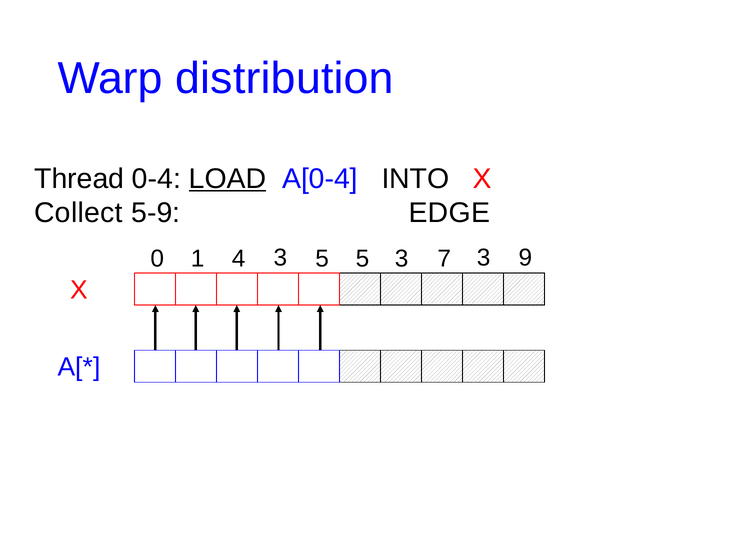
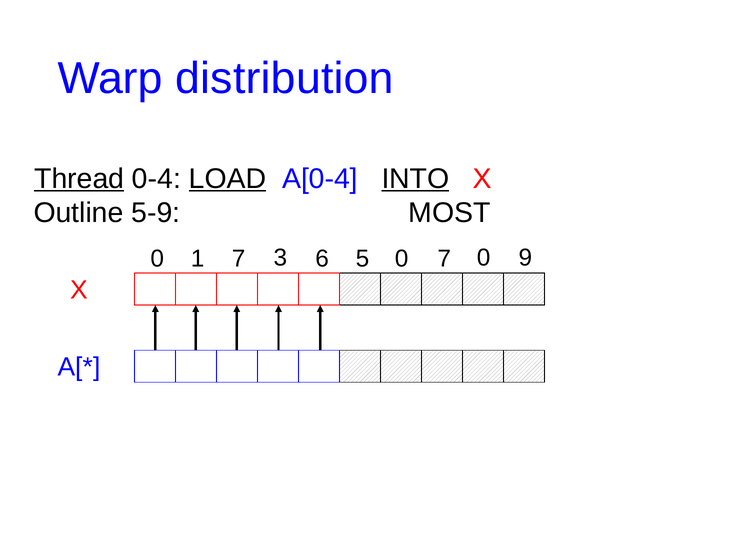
Thread underline: none -> present
INTO underline: none -> present
Collect: Collect -> Outline
EDGE: EDGE -> MOST
1 4: 4 -> 7
3 5: 5 -> 6
5 3: 3 -> 0
7 3: 3 -> 0
